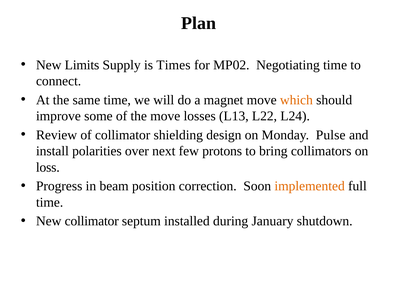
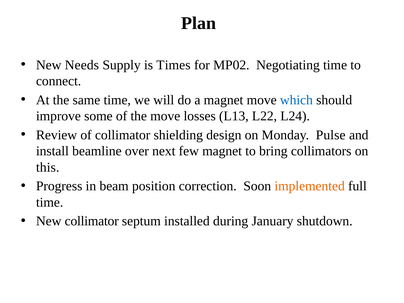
Limits: Limits -> Needs
which colour: orange -> blue
polarities: polarities -> beamline
few protons: protons -> magnet
loss: loss -> this
